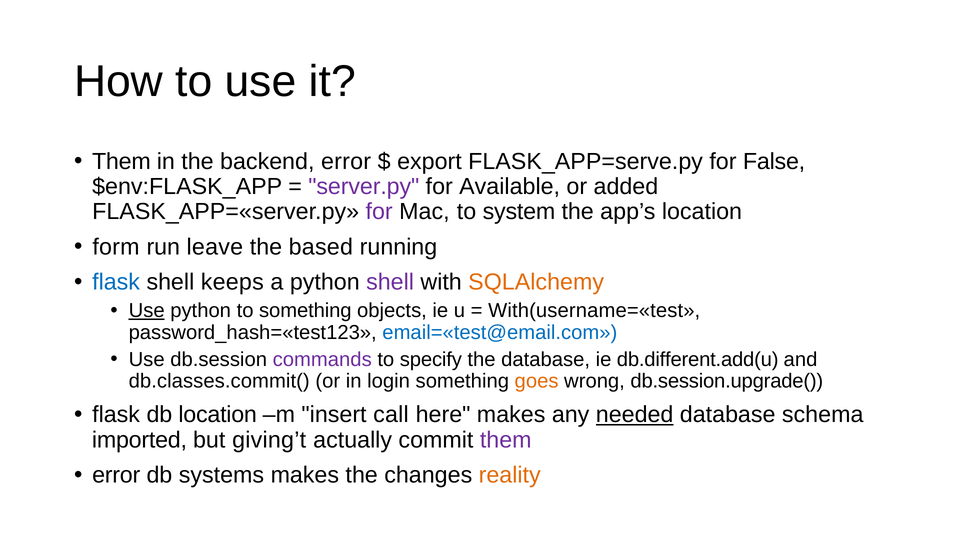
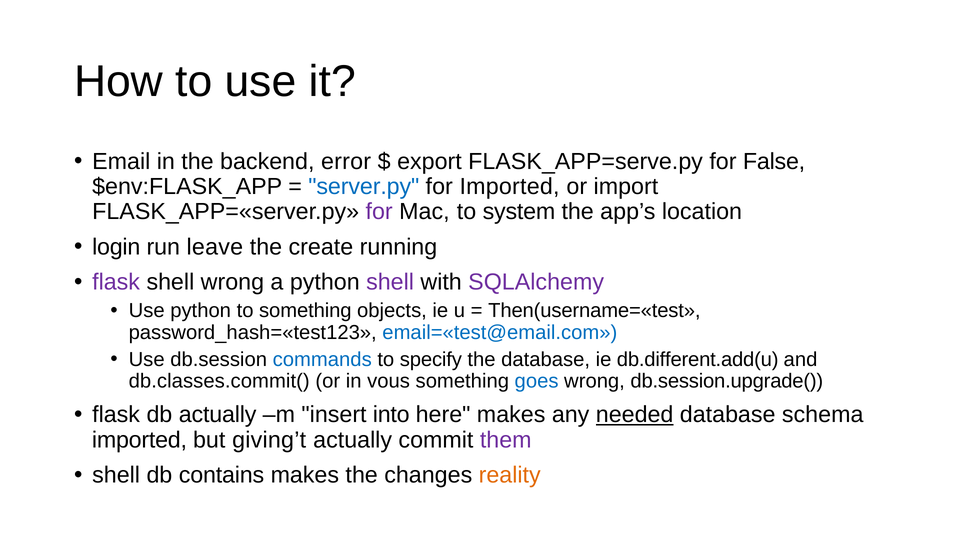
Them at (121, 161): Them -> Email
server.py colour: purple -> blue
for Available: Available -> Imported
added: added -> import
form: form -> login
based: based -> create
flask at (116, 282) colour: blue -> purple
shell keeps: keeps -> wrong
SQLAlchemy colour: orange -> purple
Use at (147, 311) underline: present -> none
With(username=«test: With(username=«test -> Then(username=«test
commands colour: purple -> blue
login: login -> vous
goes colour: orange -> blue
db location: location -> actually
call: call -> into
error at (116, 475): error -> shell
systems: systems -> contains
